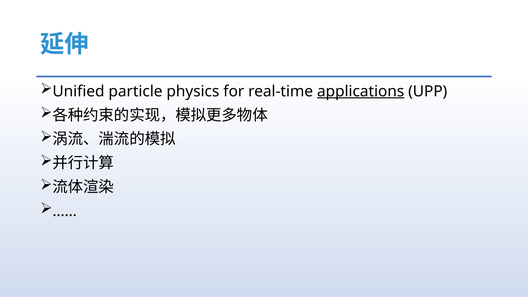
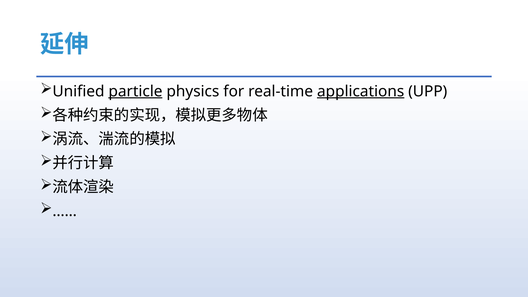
particle underline: none -> present
